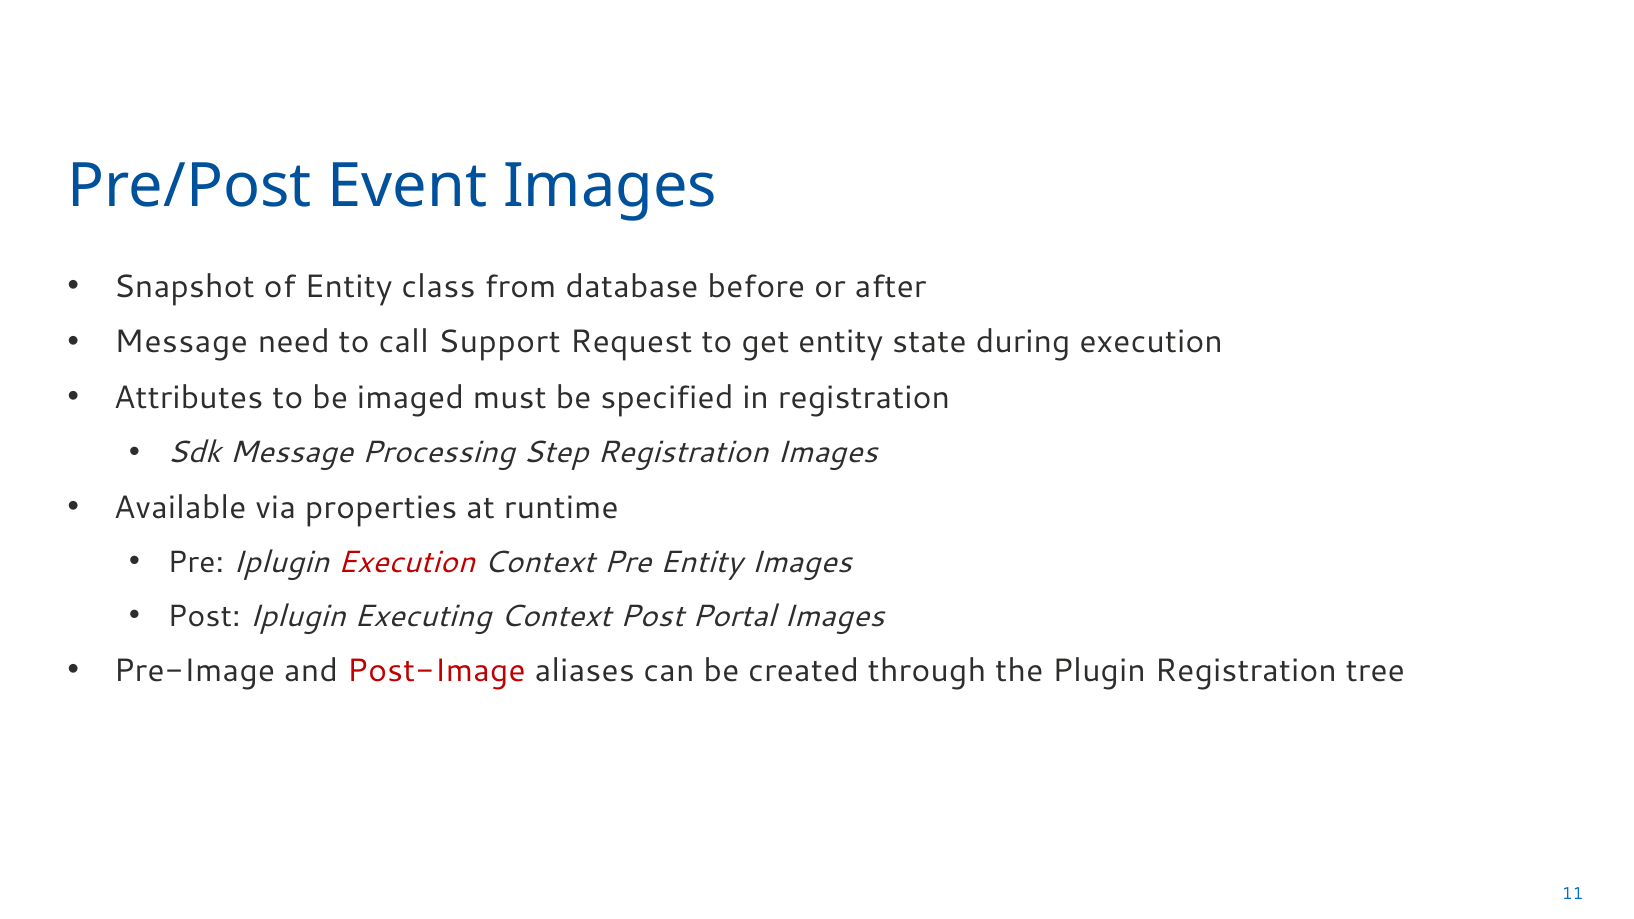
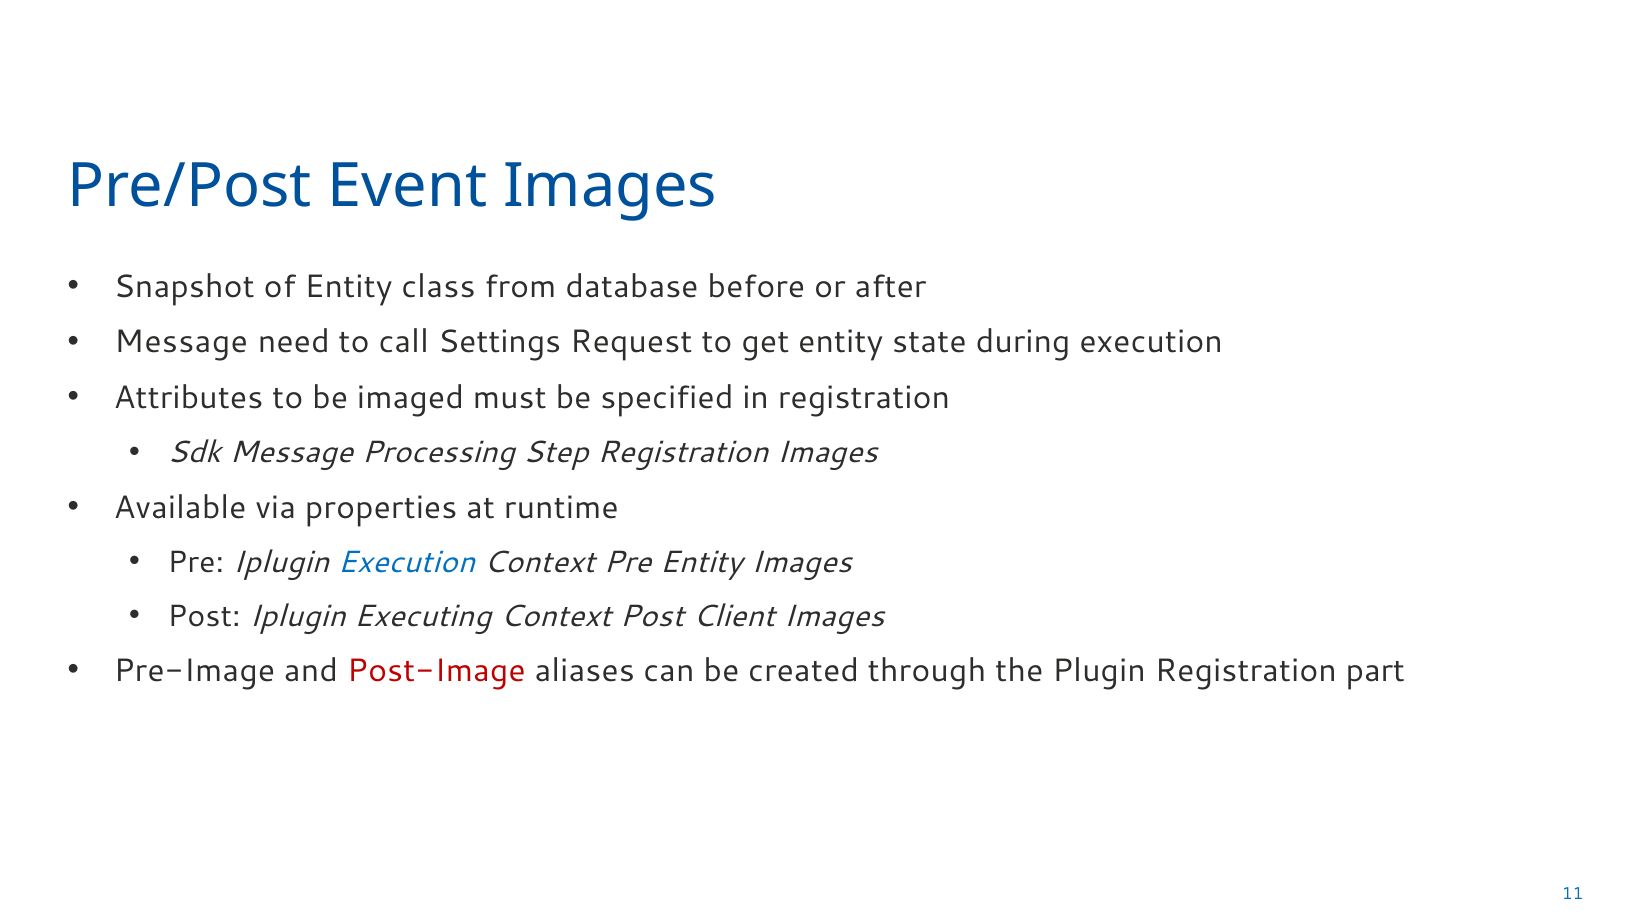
Support: Support -> Settings
Execution at (406, 562) colour: red -> blue
Portal: Portal -> Client
tree: tree -> part
